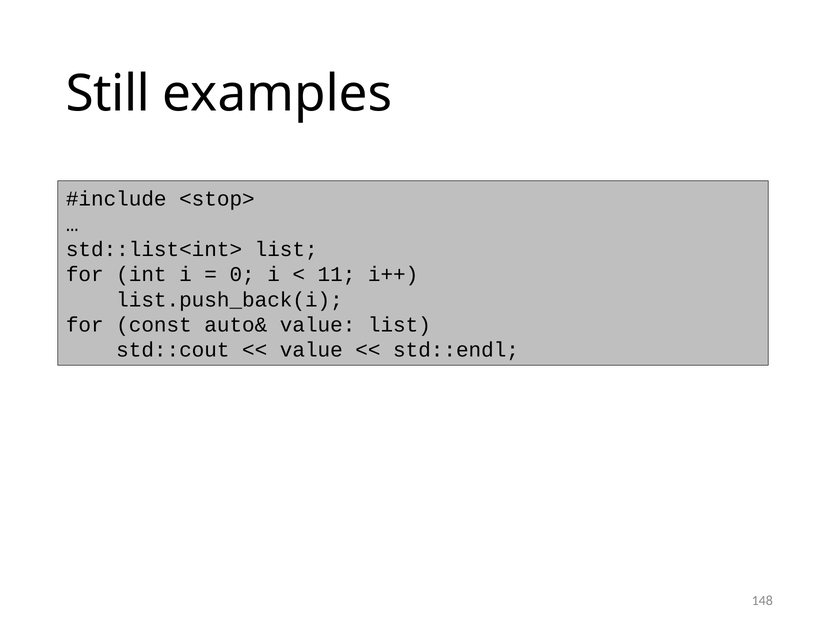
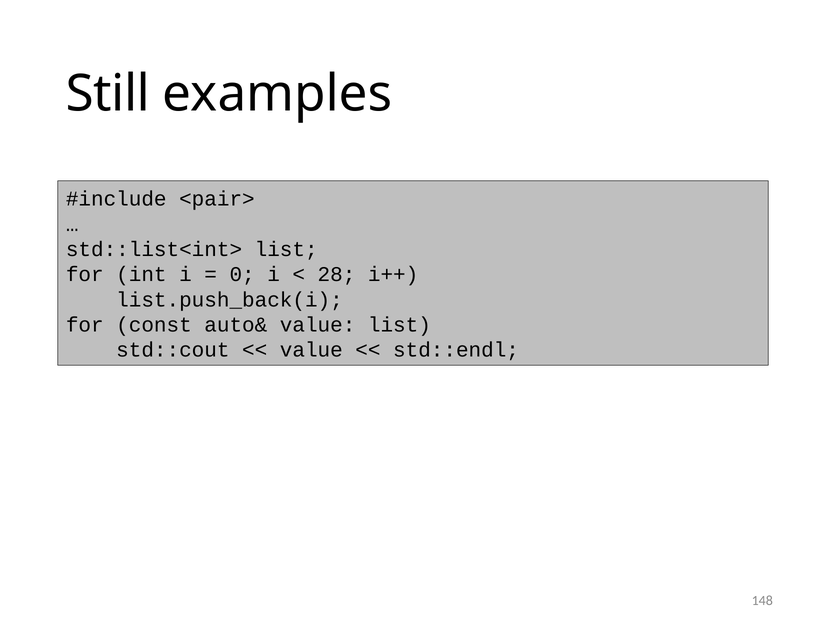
<stop>: <stop> -> <pair>
11: 11 -> 28
